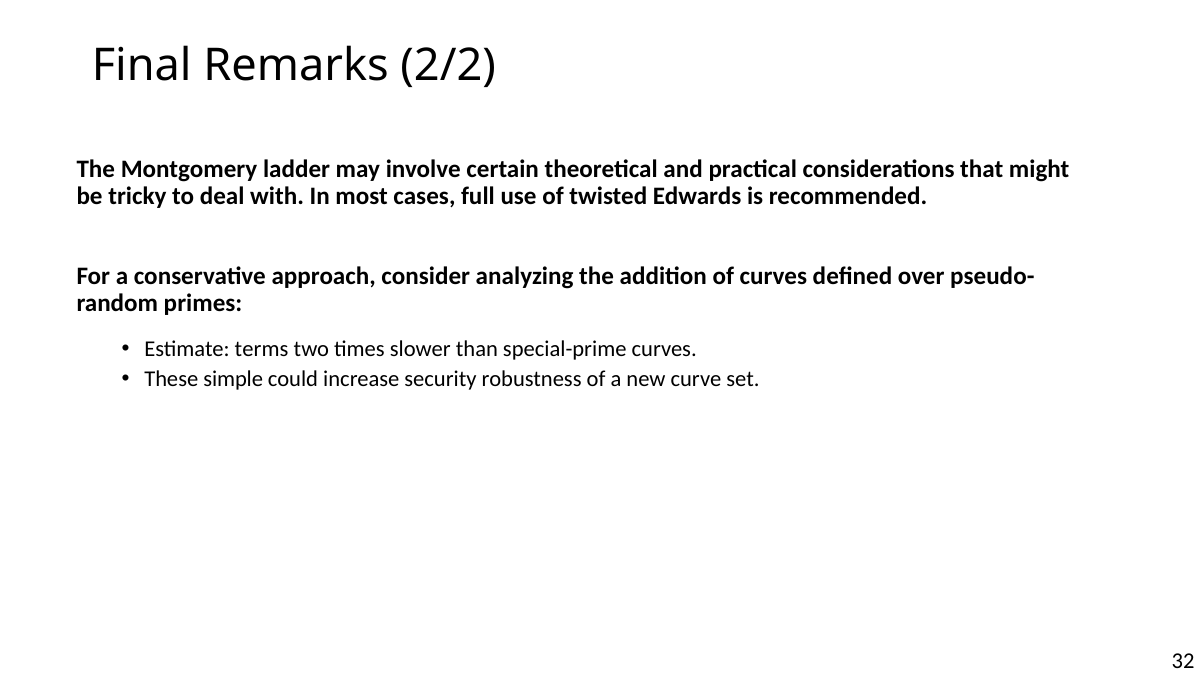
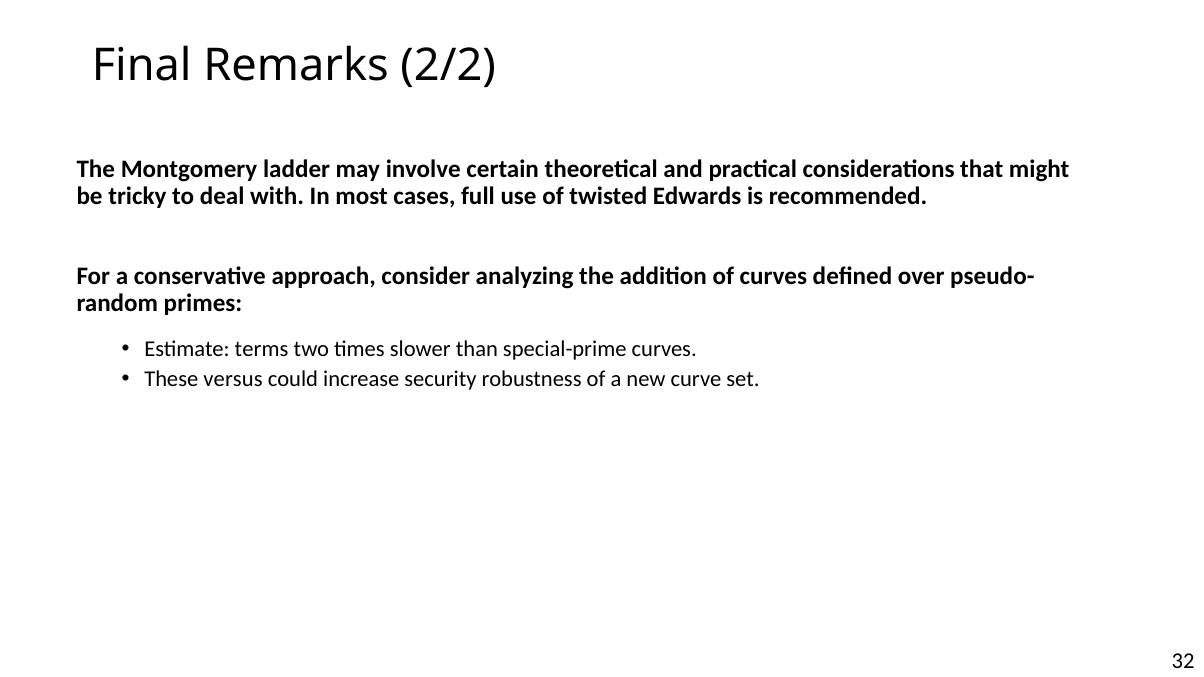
simple: simple -> versus
